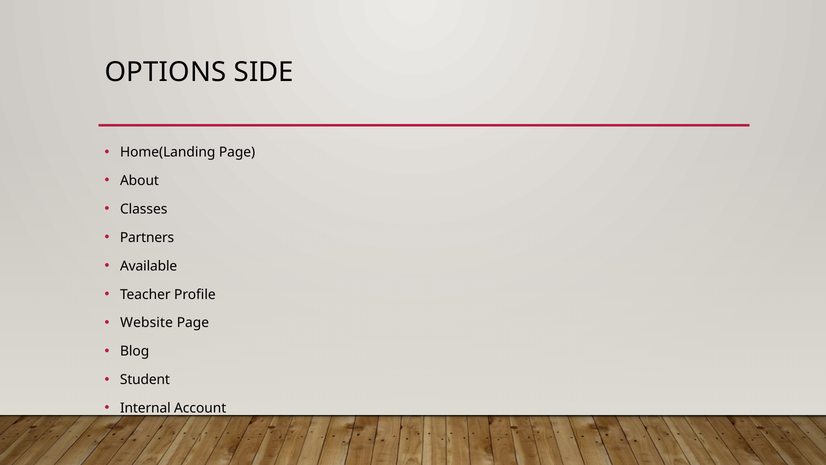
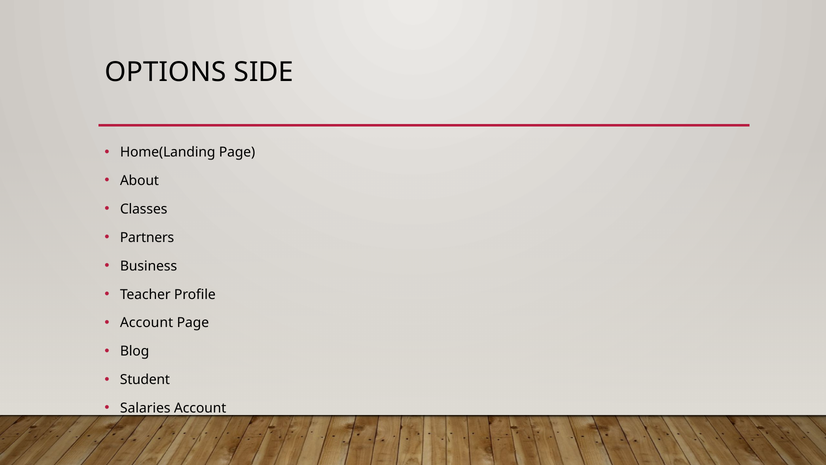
Available: Available -> Business
Website at (147, 323): Website -> Account
Internal: Internal -> Salaries
